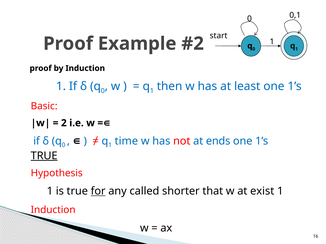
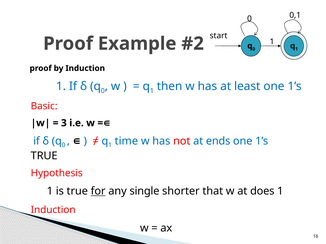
2: 2 -> 3
TRUE at (44, 156) underline: present -> none
called: called -> single
exist: exist -> does
